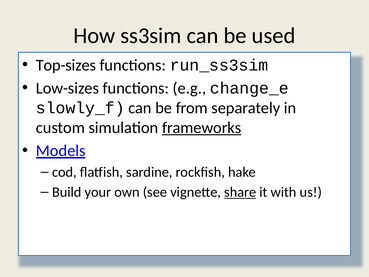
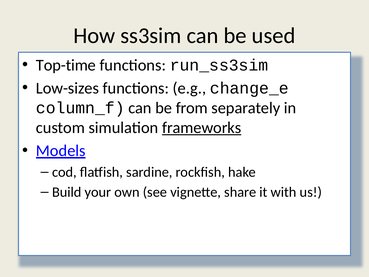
Top-sizes: Top-sizes -> Top-time
slowly_f: slowly_f -> column_f
share underline: present -> none
